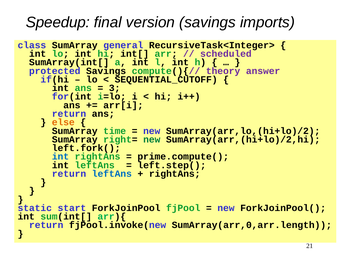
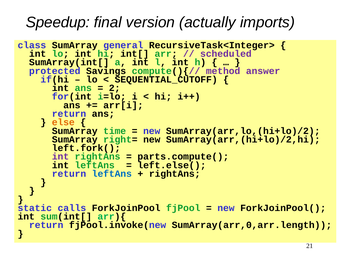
version savings: savings -> actually
theory: theory -> method
3: 3 -> 2
new at (152, 139) colour: green -> black
int at (60, 156) colour: blue -> purple
prime.compute(: prime.compute( -> parts.compute(
left.step(: left.step( -> left.else(
start: start -> calls
